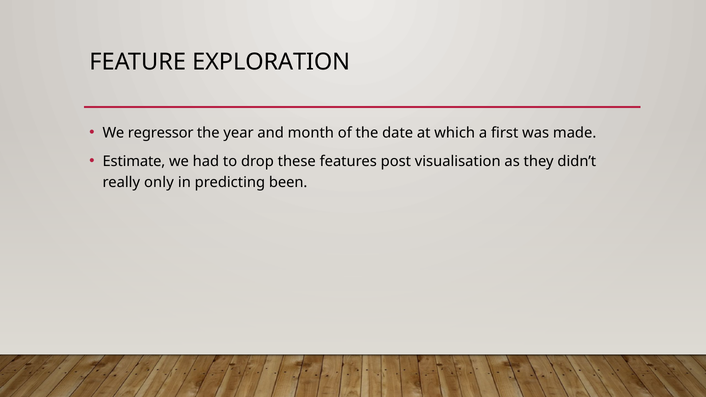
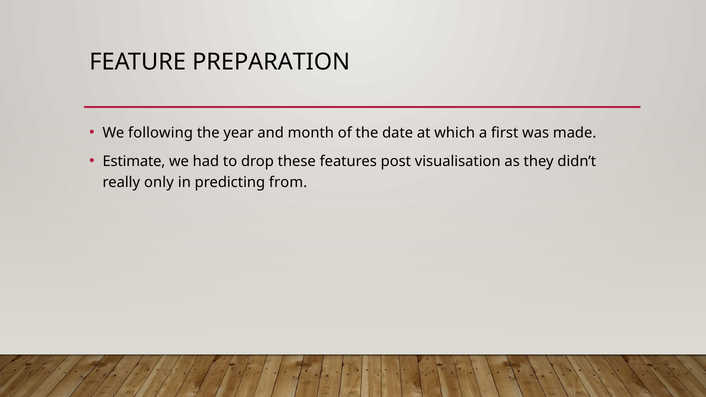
EXPLORATION: EXPLORATION -> PREPARATION
regressor: regressor -> following
been: been -> from
